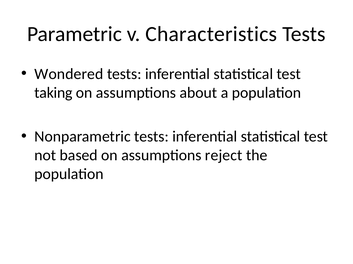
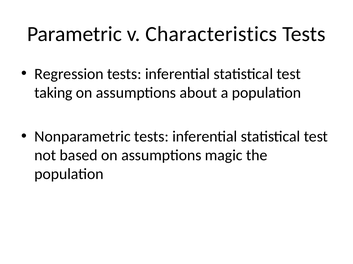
Wondered: Wondered -> Regression
reject: reject -> magic
